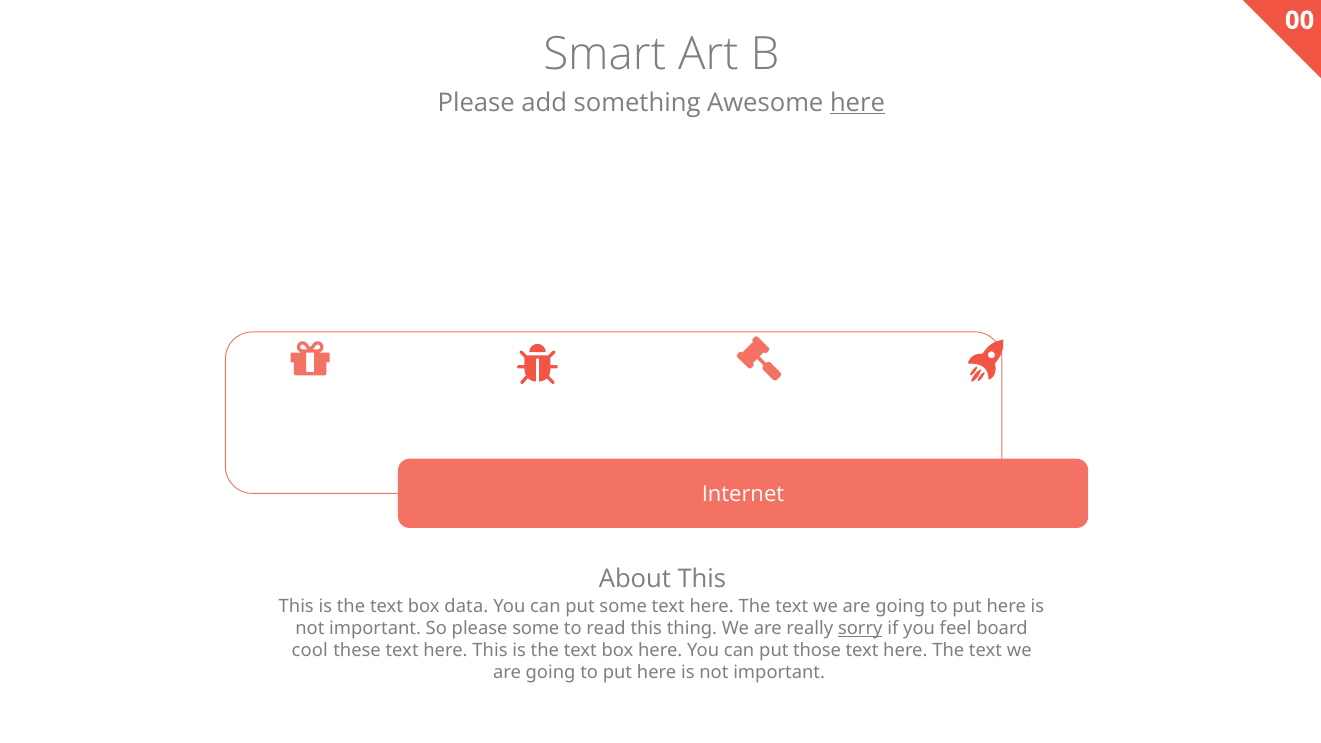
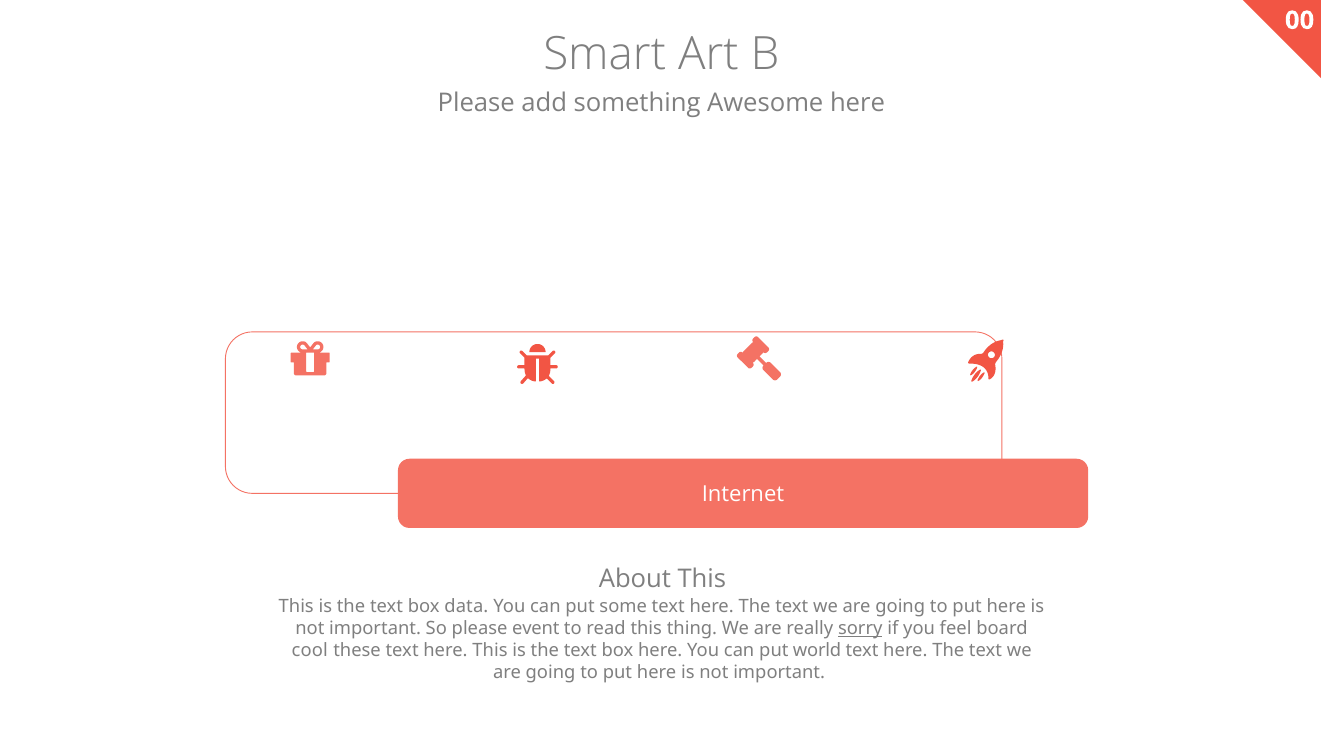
here at (858, 103) underline: present -> none
please some: some -> event
those: those -> world
